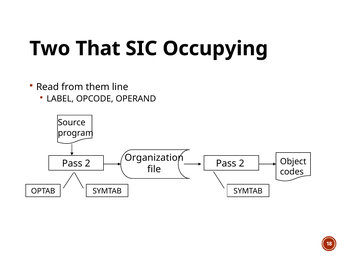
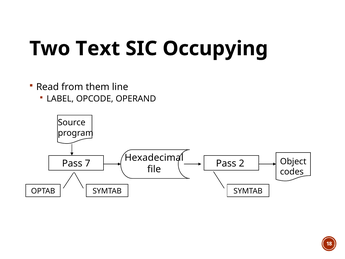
That: That -> Text
Organization: Organization -> Hexadecimal
2 at (88, 163): 2 -> 7
